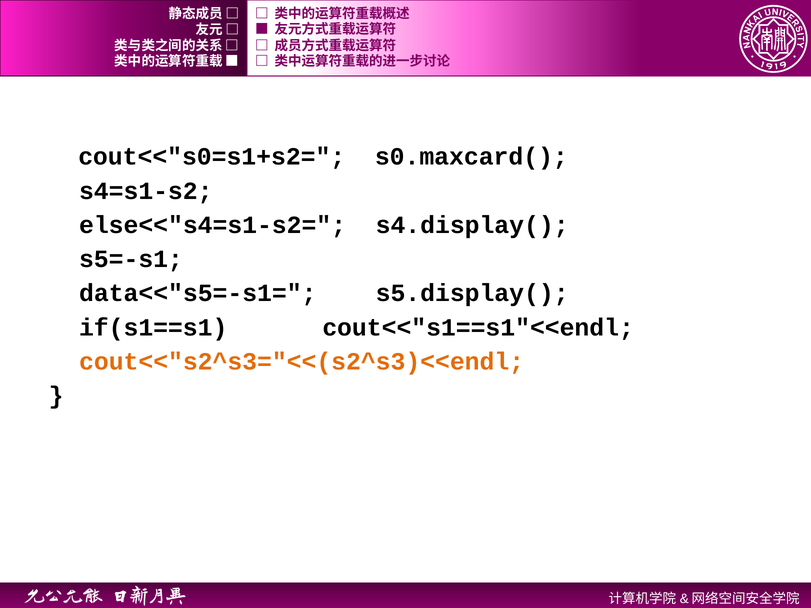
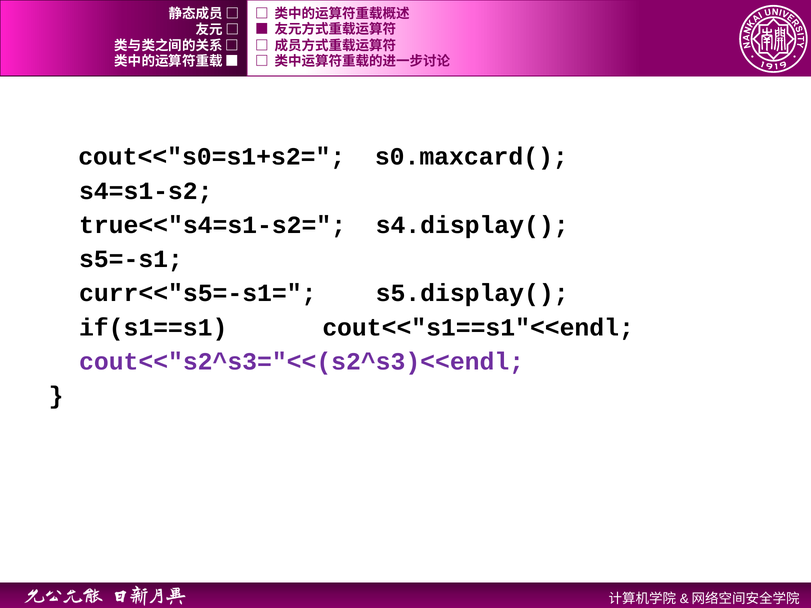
else<<"s4=s1-s2=: else<<"s4=s1-s2= -> true<<"s4=s1-s2=
data<<"s5=-s1=: data<<"s5=-s1= -> curr<<"s5=-s1=
cout<<"s2^s3="<<(s2^s3)<<endl colour: orange -> purple
